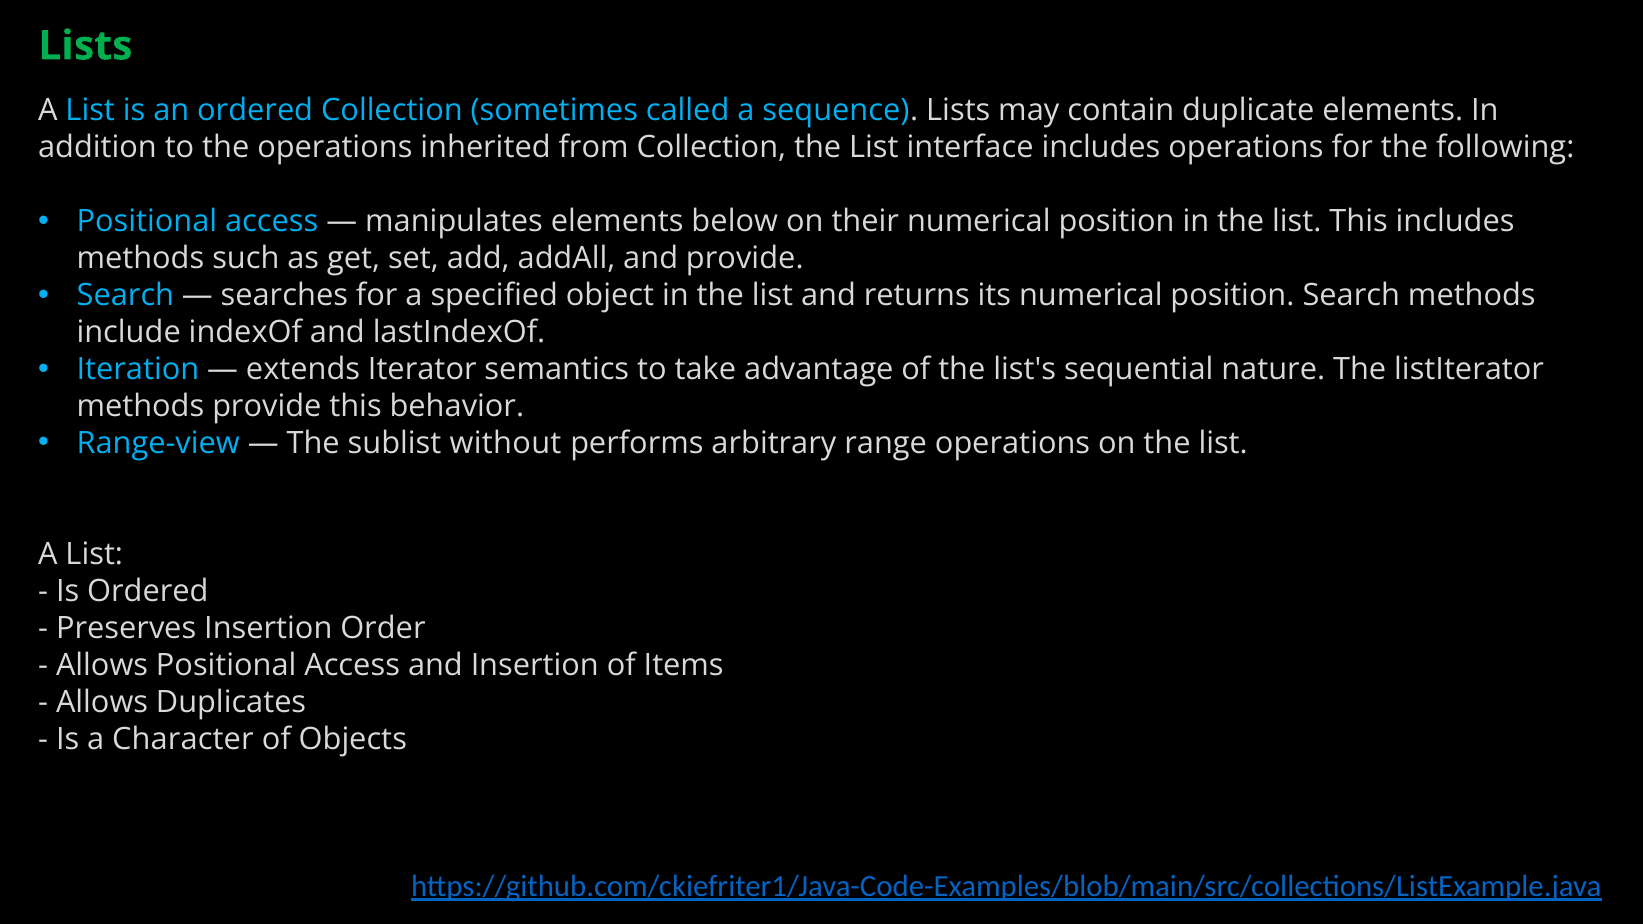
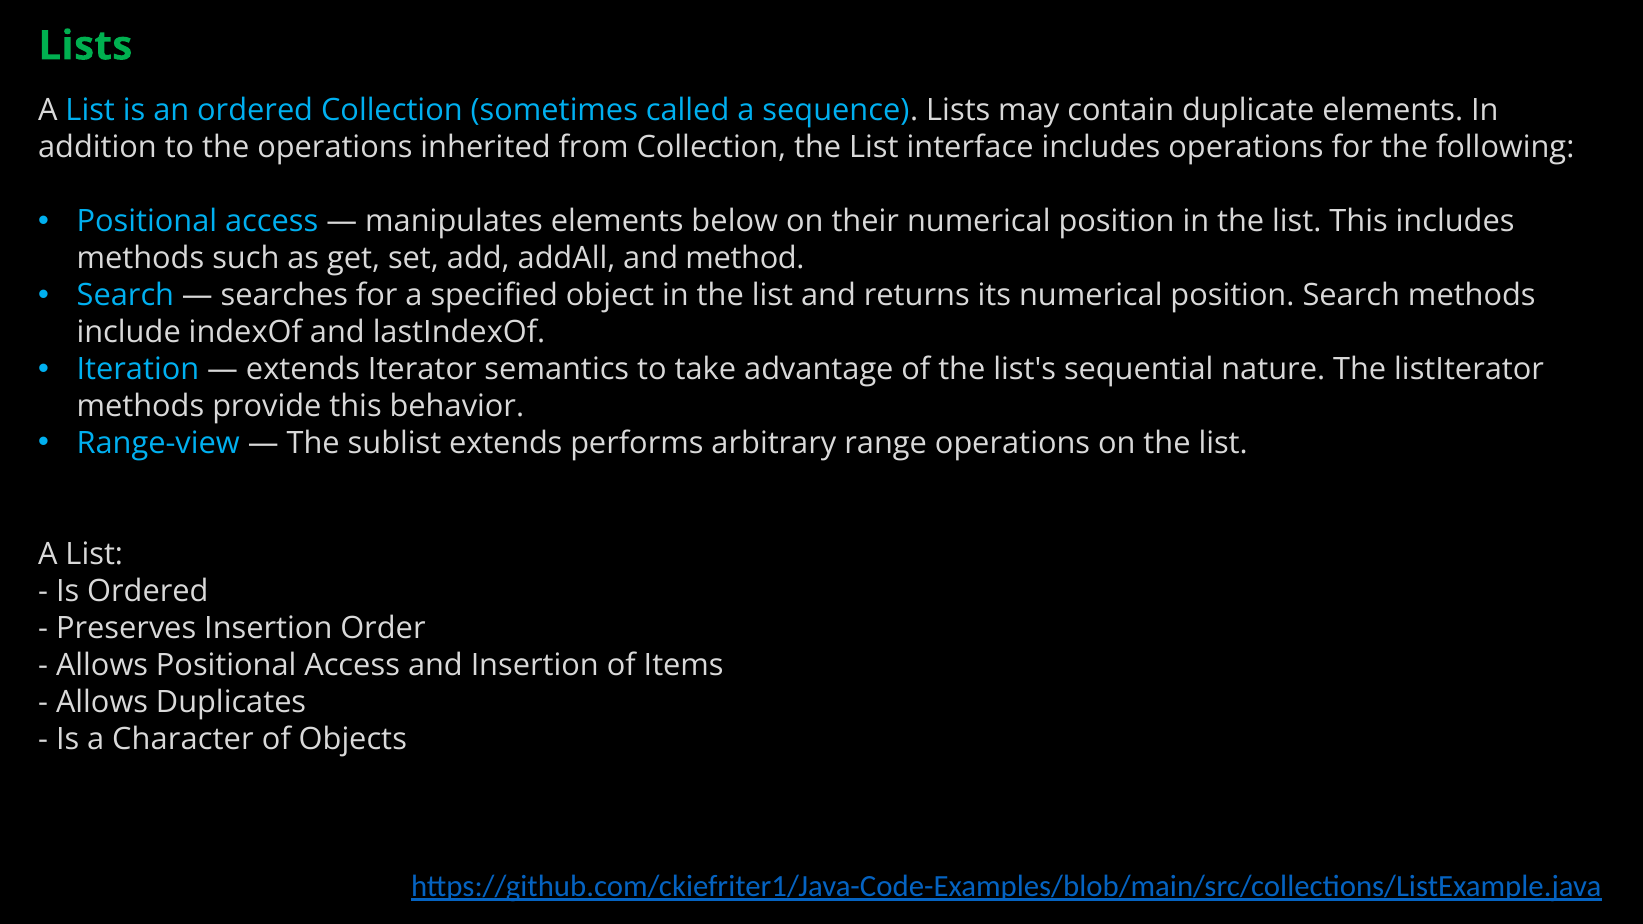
and provide: provide -> method
sublist without: without -> extends
